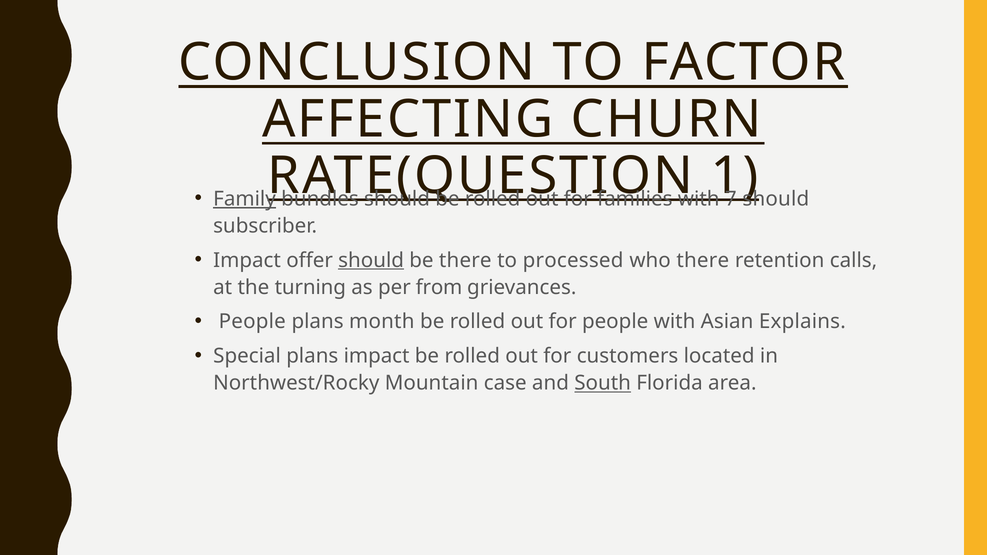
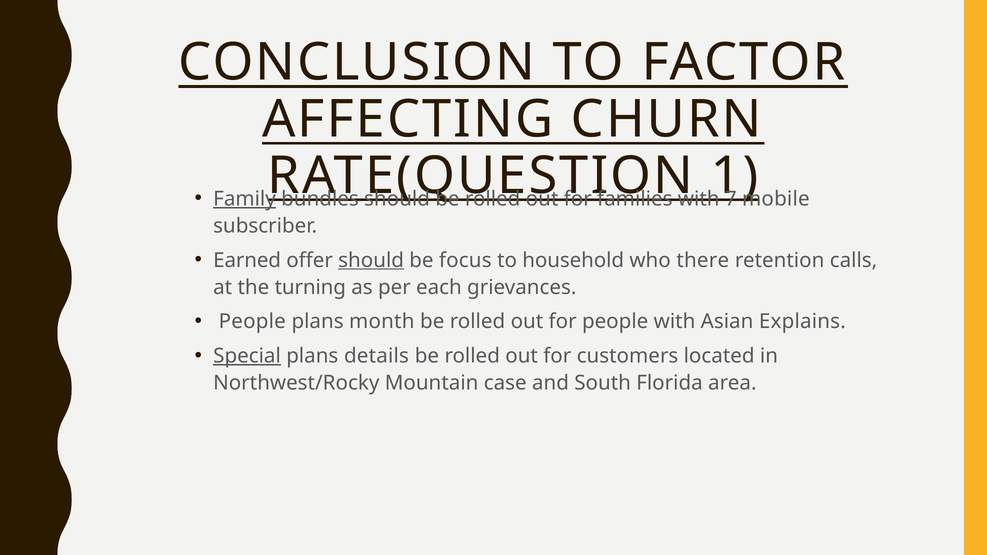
should at (776, 199): should -> mobile
Impact at (247, 260): Impact -> Earned
be there: there -> focus
processed: processed -> household
from: from -> each
Special underline: none -> present
plans impact: impact -> details
South underline: present -> none
